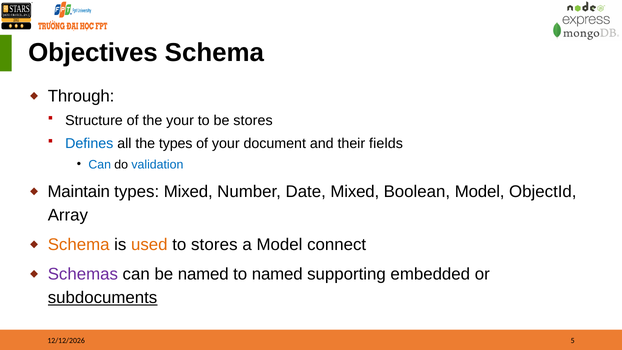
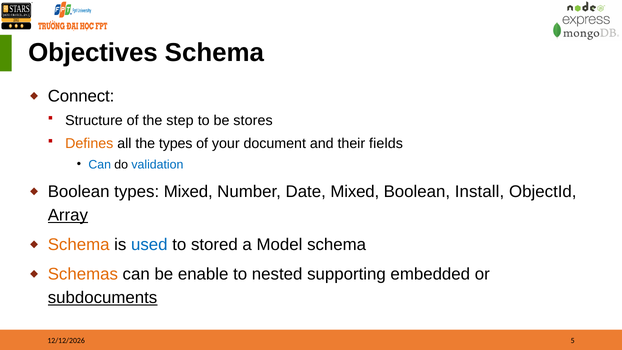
Through: Through -> Connect
the your: your -> step
Defines colour: blue -> orange
Maintain at (79, 192): Maintain -> Boolean
Boolean Model: Model -> Install
Array underline: none -> present
used colour: orange -> blue
to stores: stores -> stored
Model connect: connect -> schema
Schemas colour: purple -> orange
be named: named -> enable
to named: named -> nested
